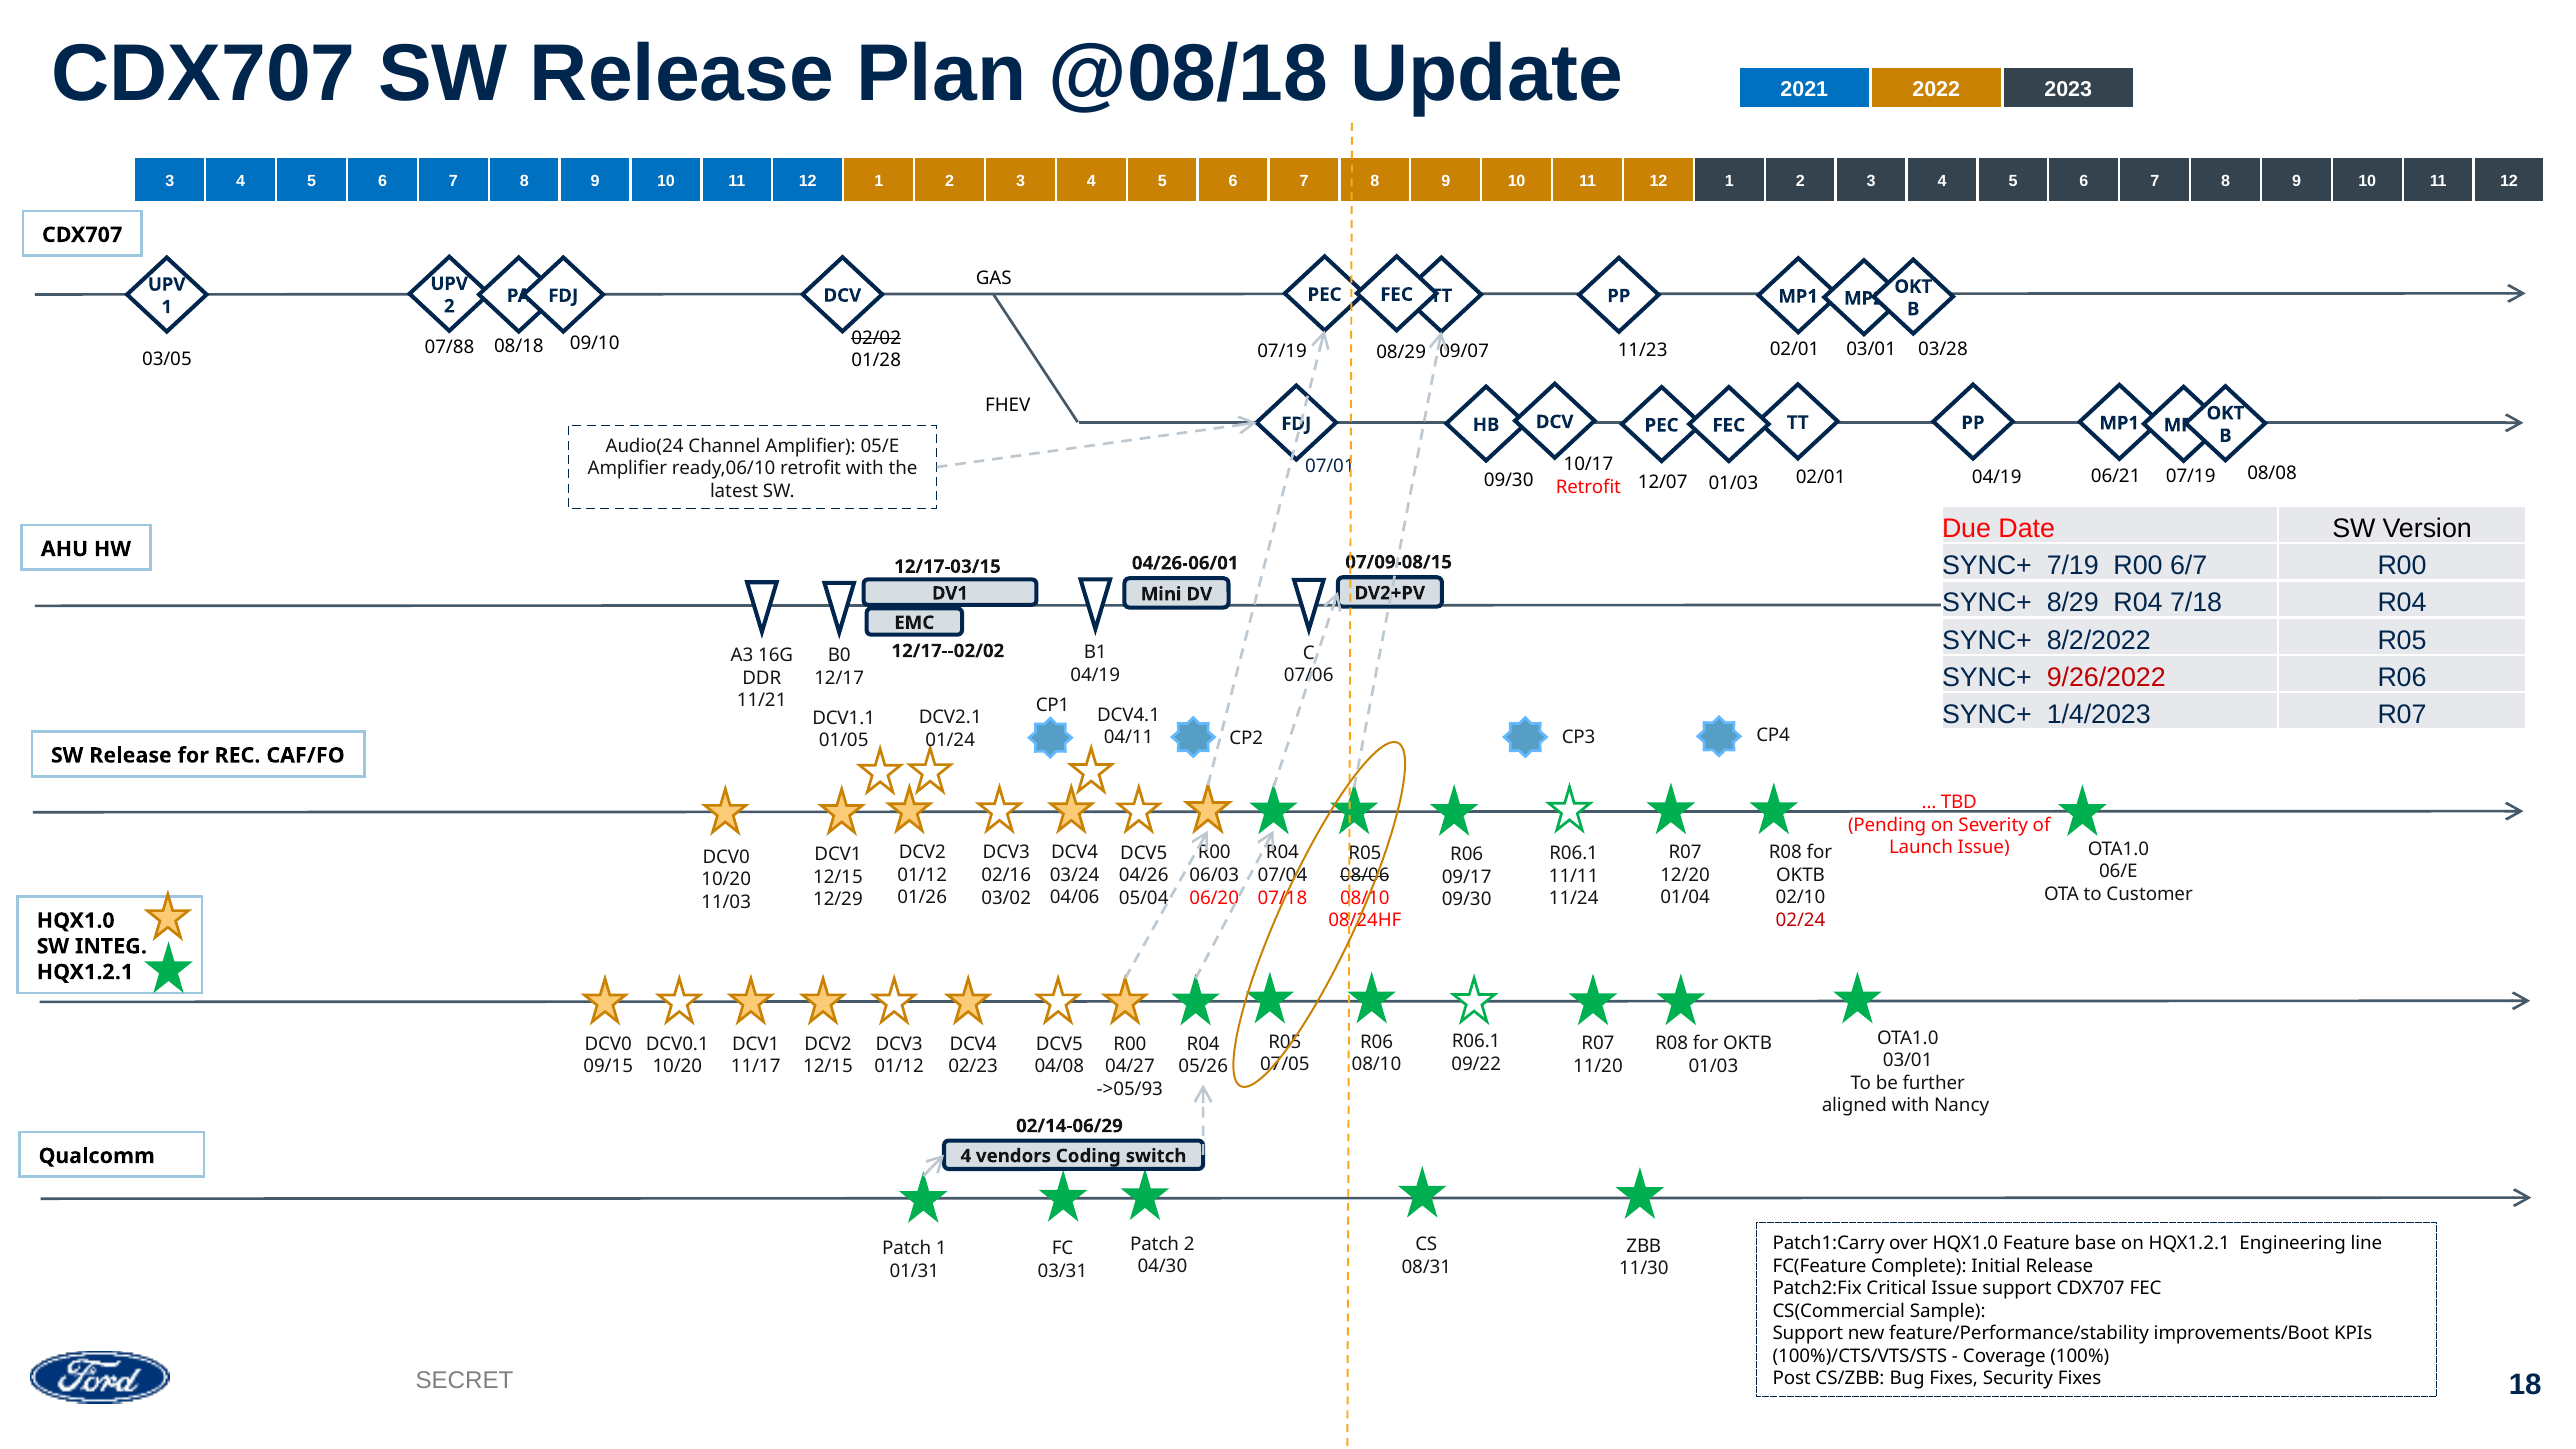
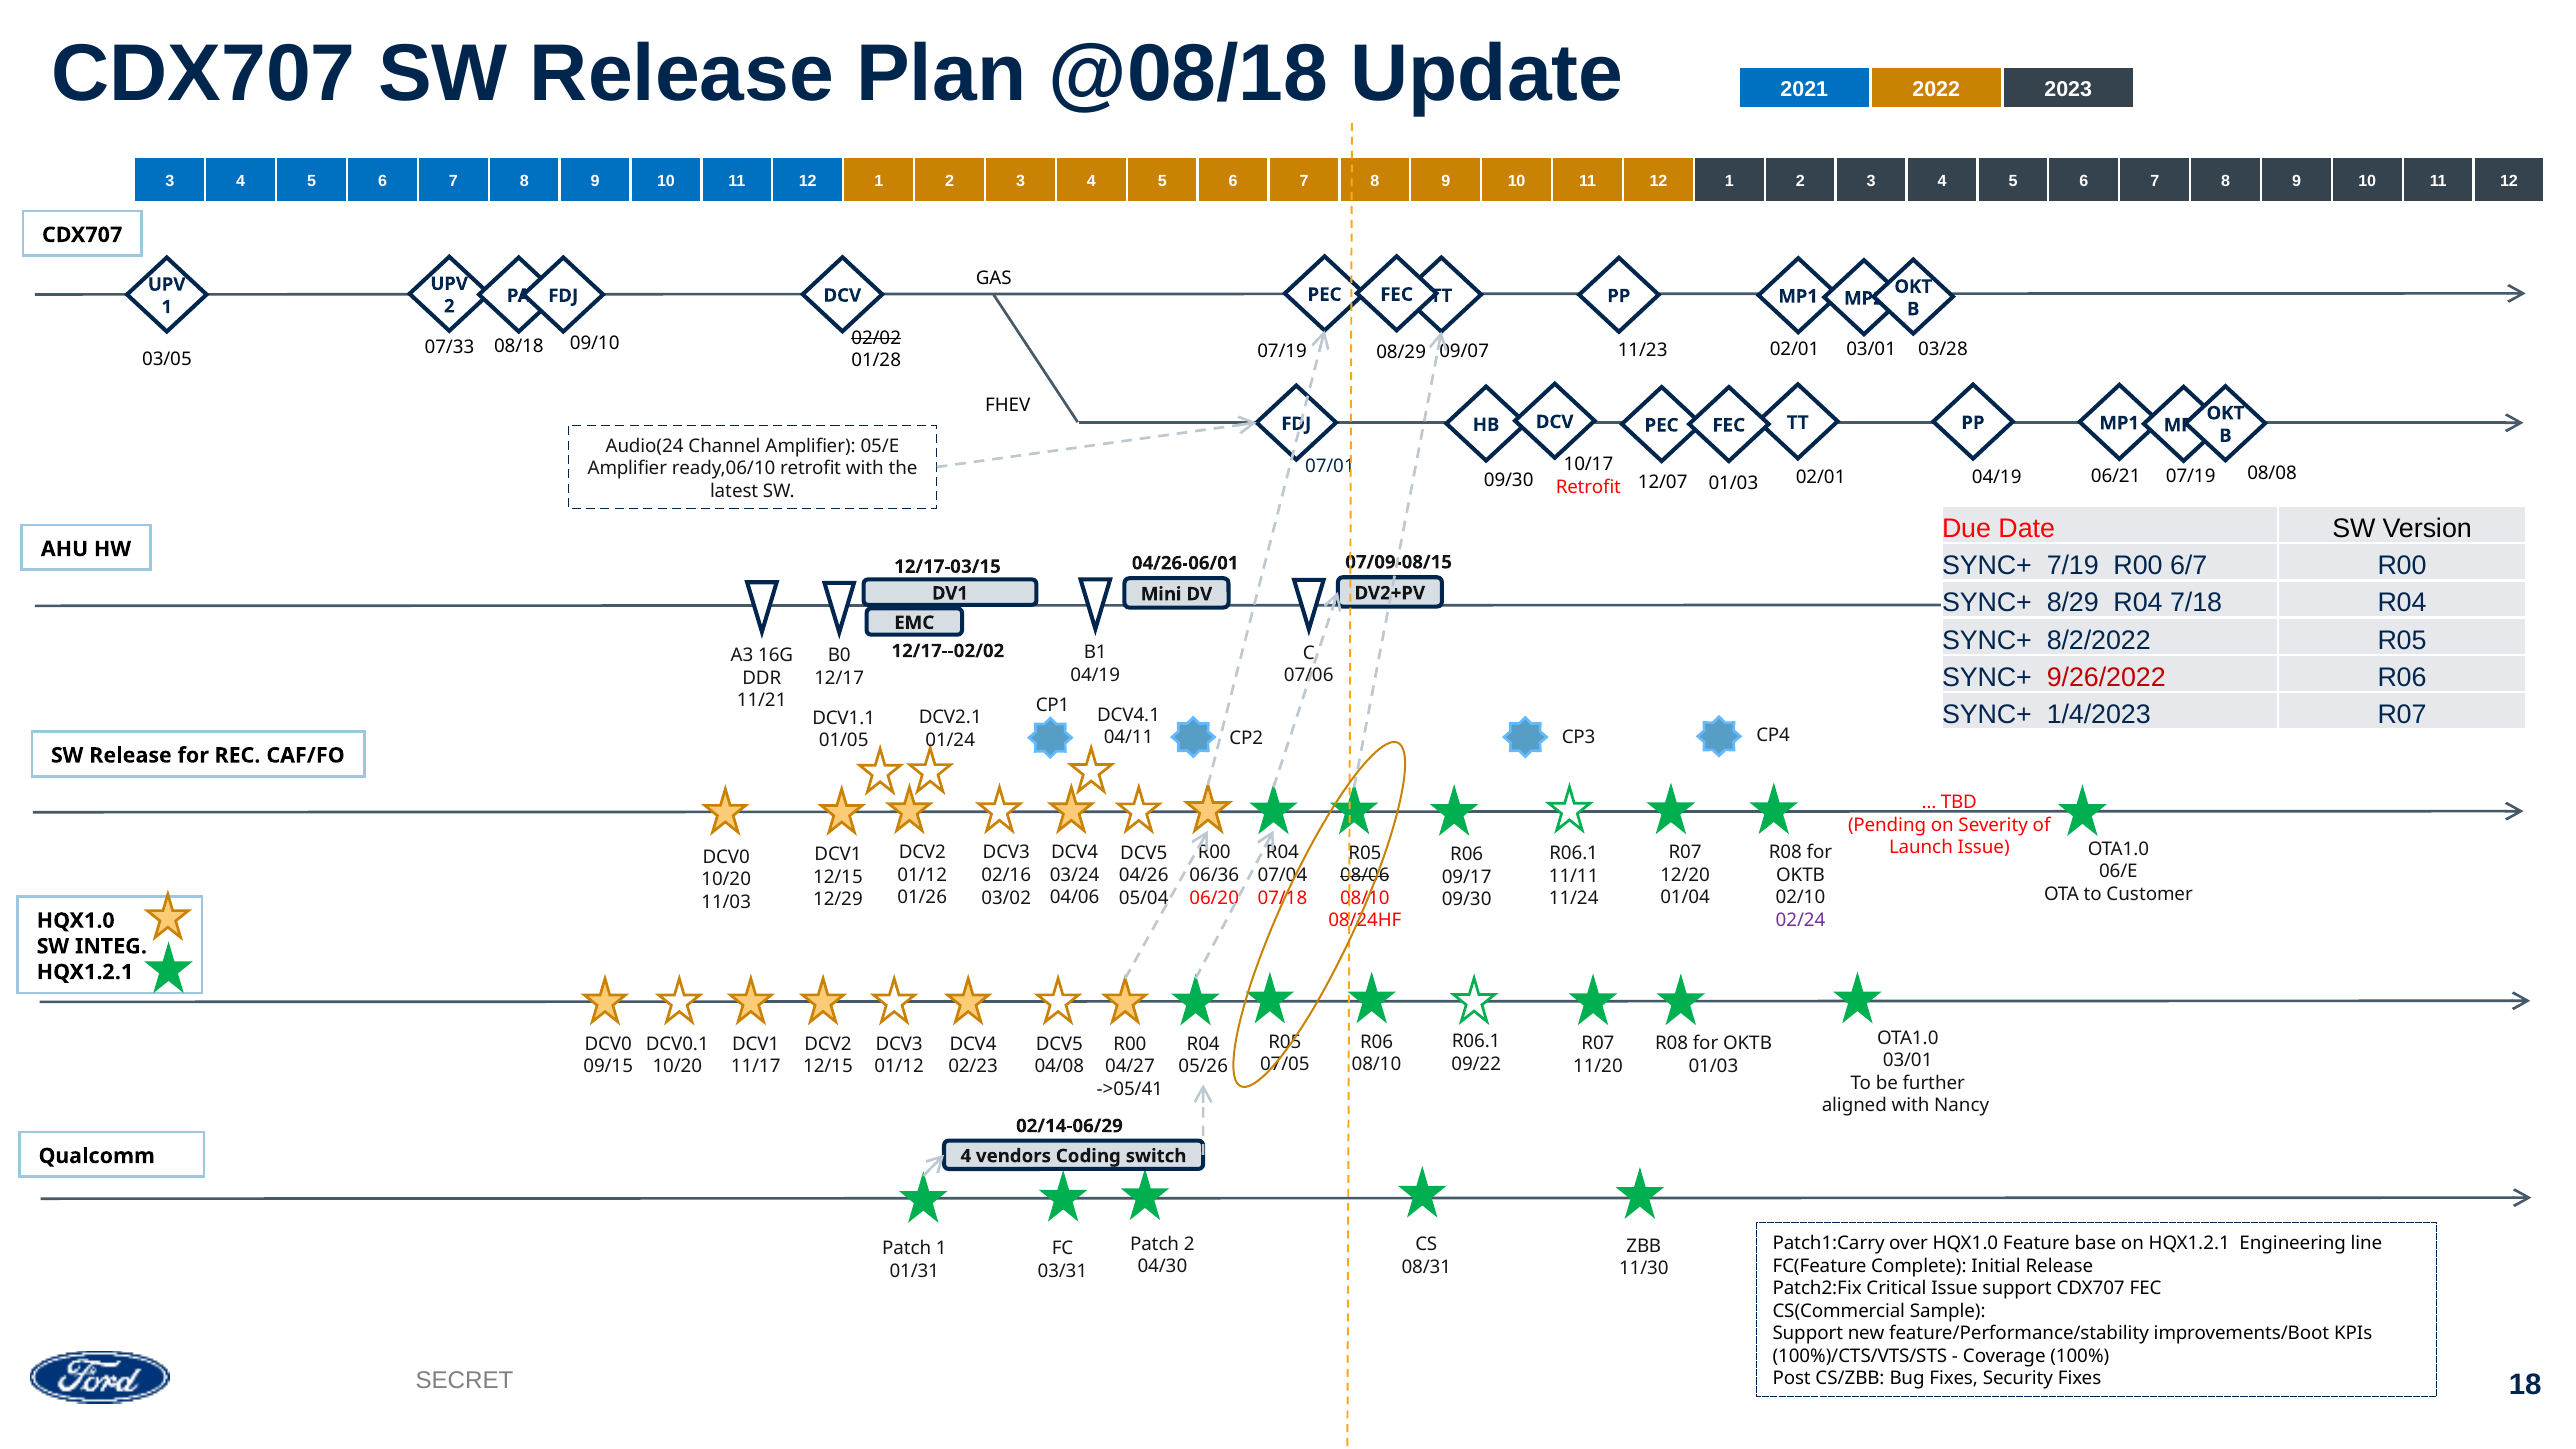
07/88: 07/88 -> 07/33
06/03: 06/03 -> 06/36
02/24 colour: red -> purple
->05/93: ->05/93 -> ->05/41
